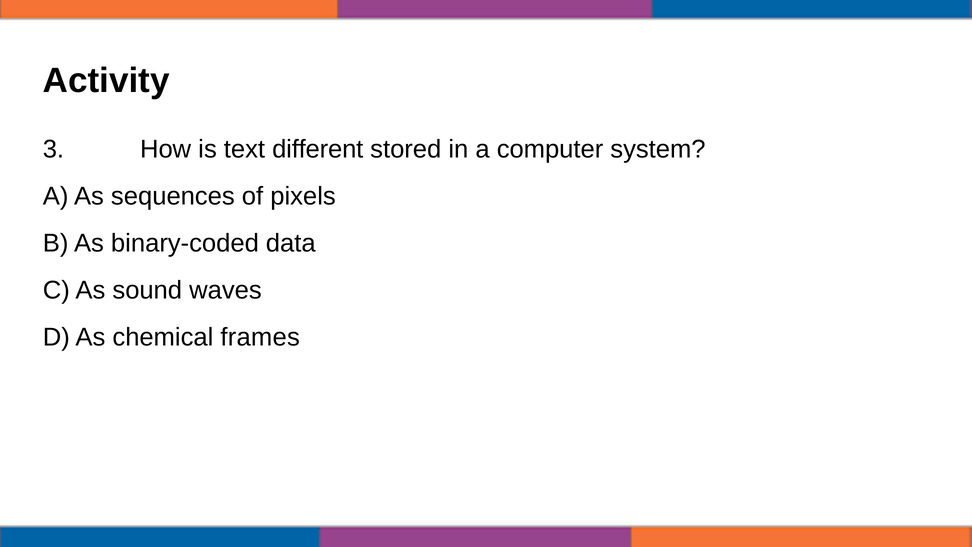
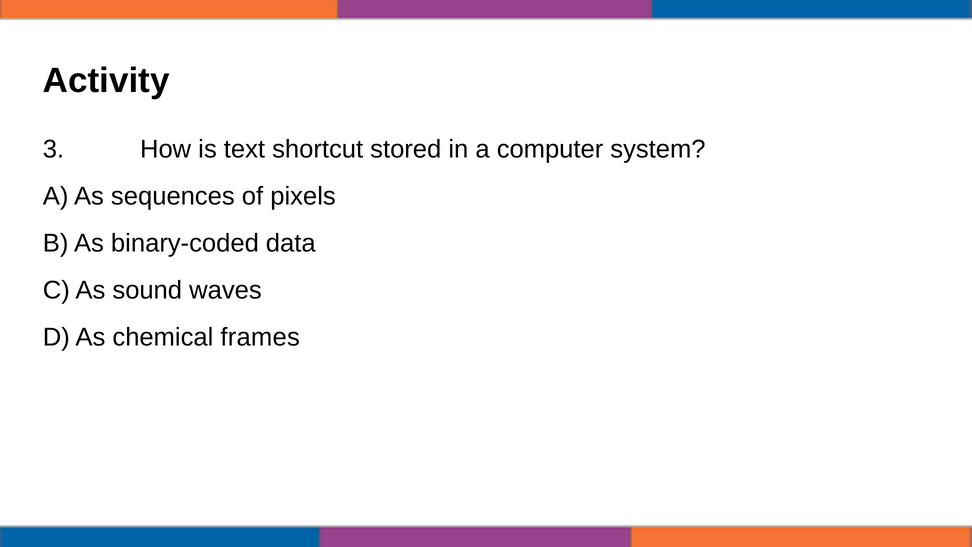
different: different -> shortcut
